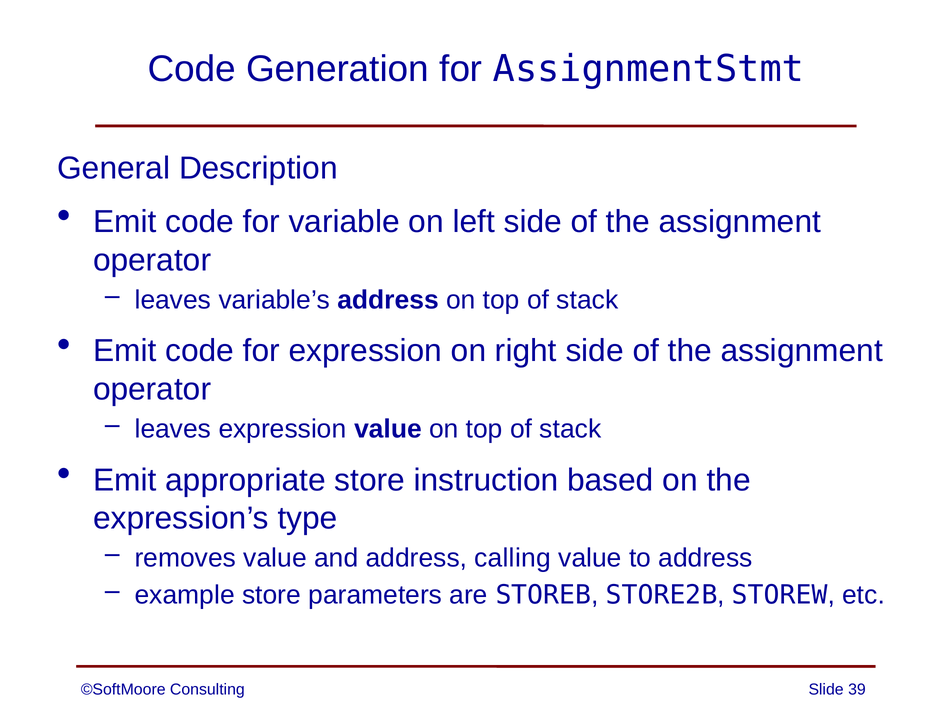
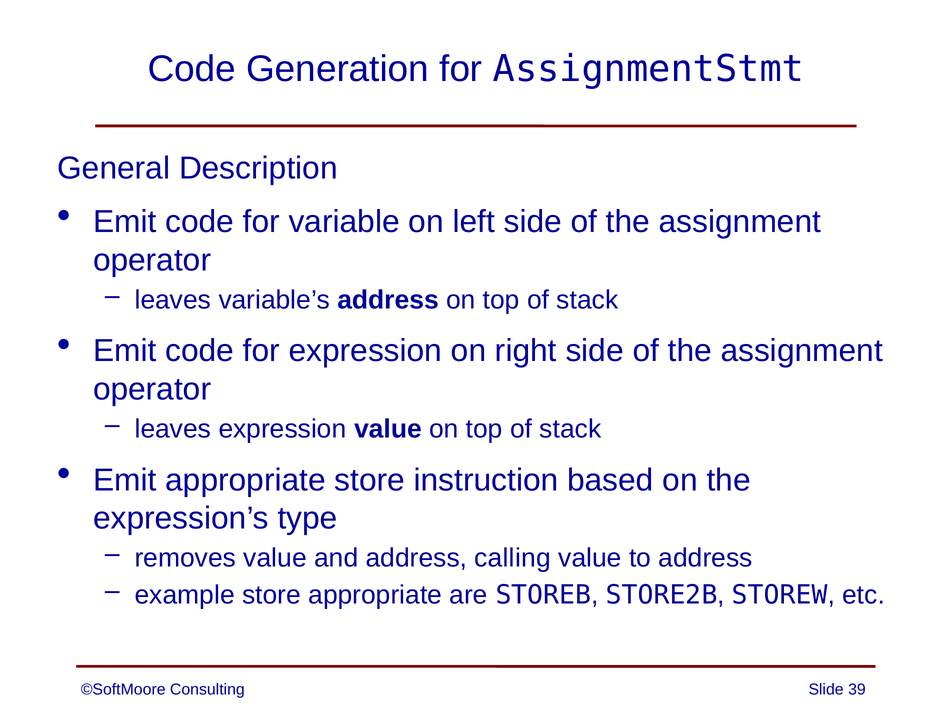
store parameters: parameters -> appropriate
